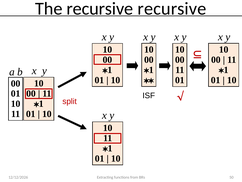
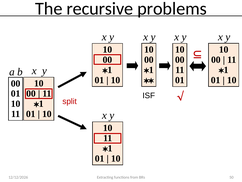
recursive recursive: recursive -> problems
